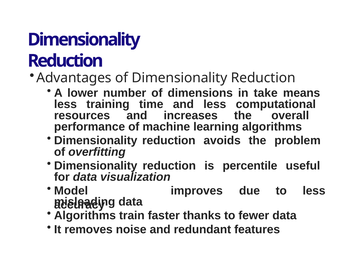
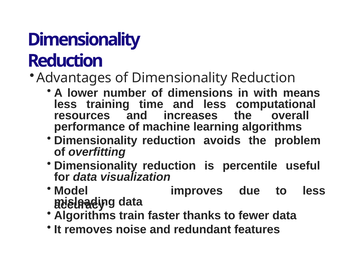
take: take -> with
